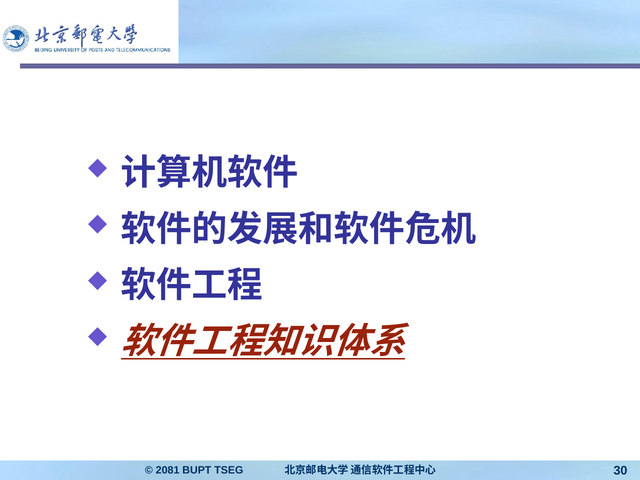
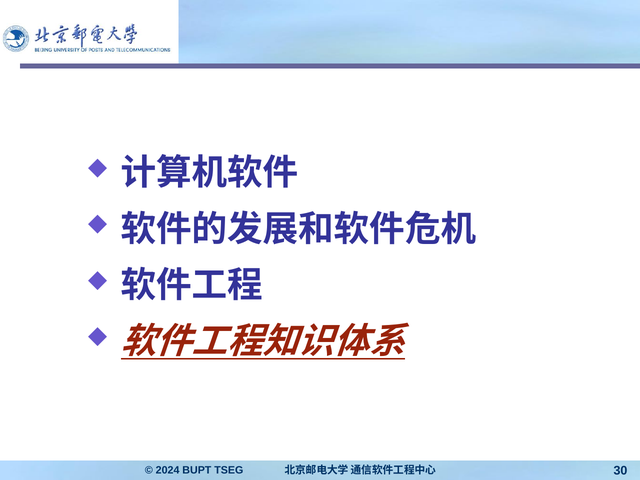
2081: 2081 -> 2024
